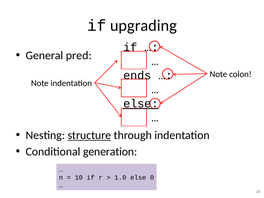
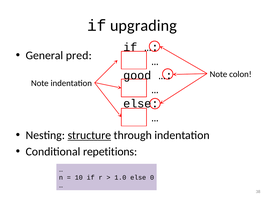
ends: ends -> good
else at (141, 104) underline: present -> none
generation: generation -> repetitions
